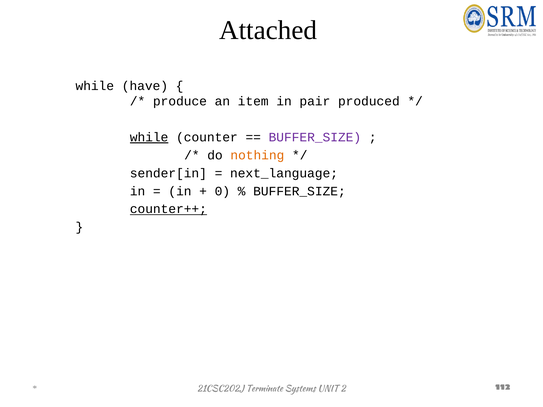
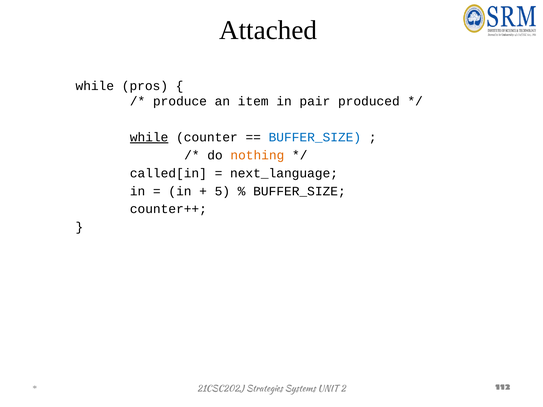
have: have -> pros
BUFFER_SIZE at (315, 137) colour: purple -> blue
sender[in: sender[in -> called[in
0: 0 -> 5
counter++ underline: present -> none
Terminate: Terminate -> Strategies
